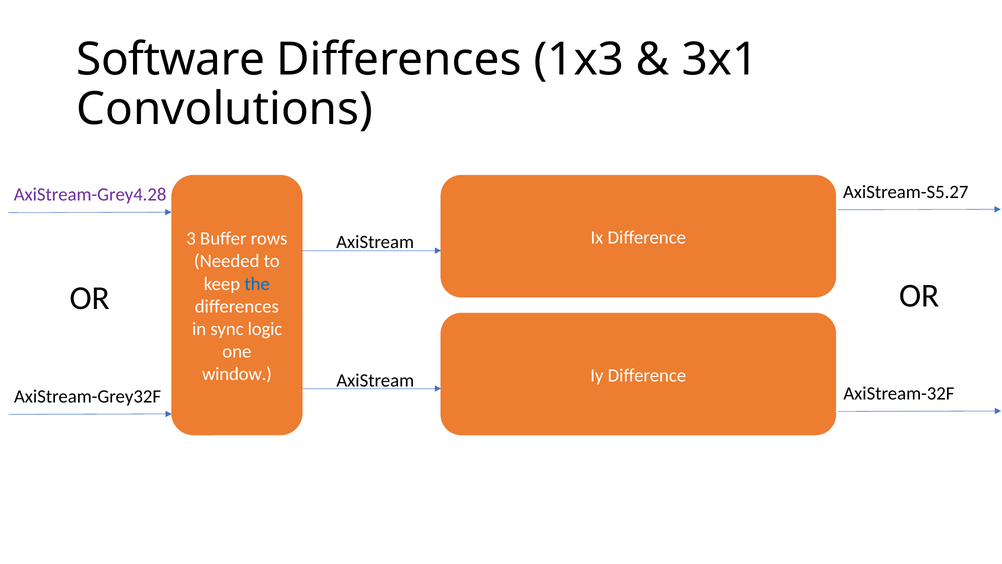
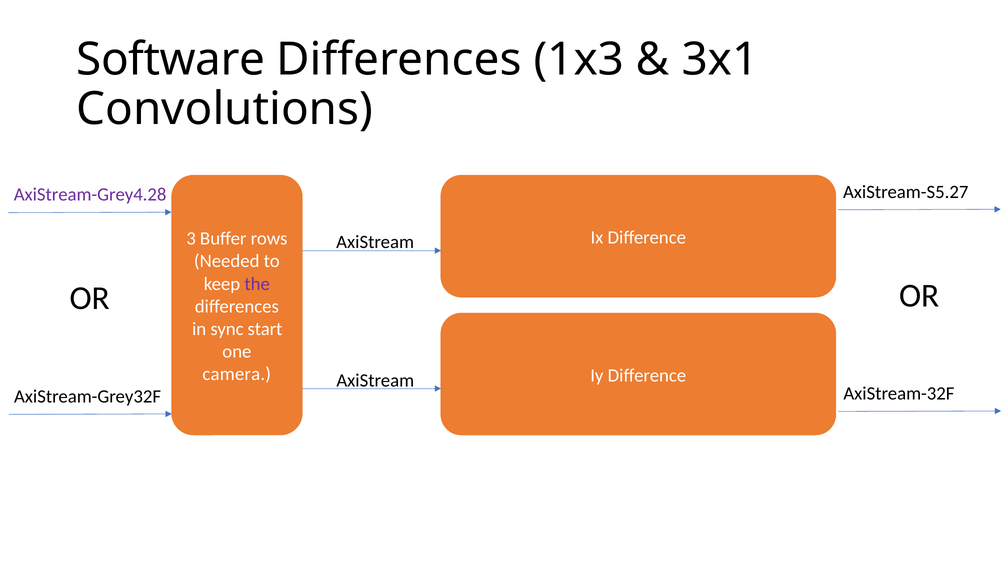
the colour: blue -> purple
logic: logic -> start
window: window -> camera
